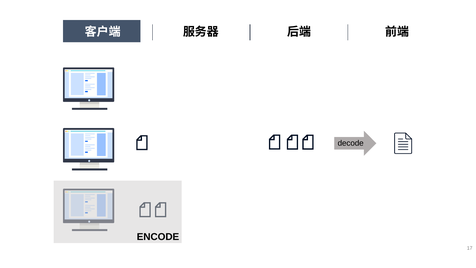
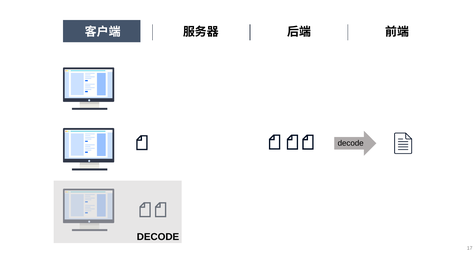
ENCODE at (158, 237): ENCODE -> DECODE
